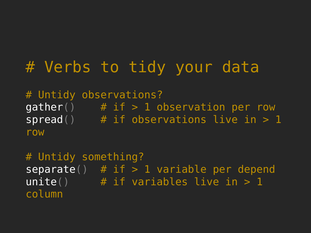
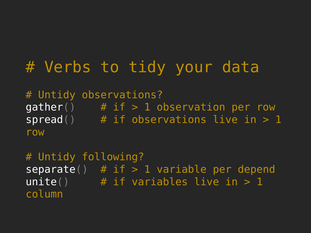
something: something -> following
